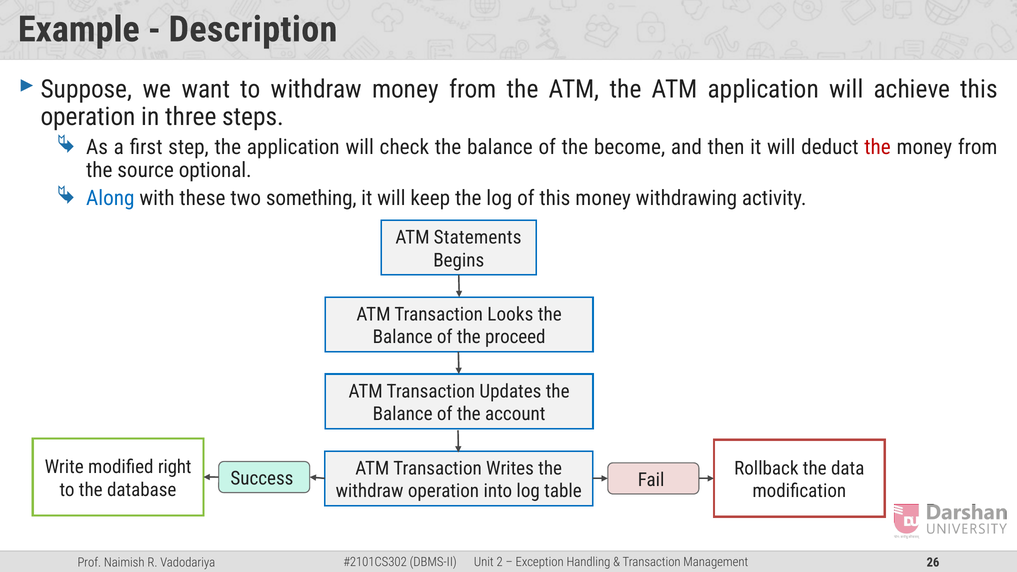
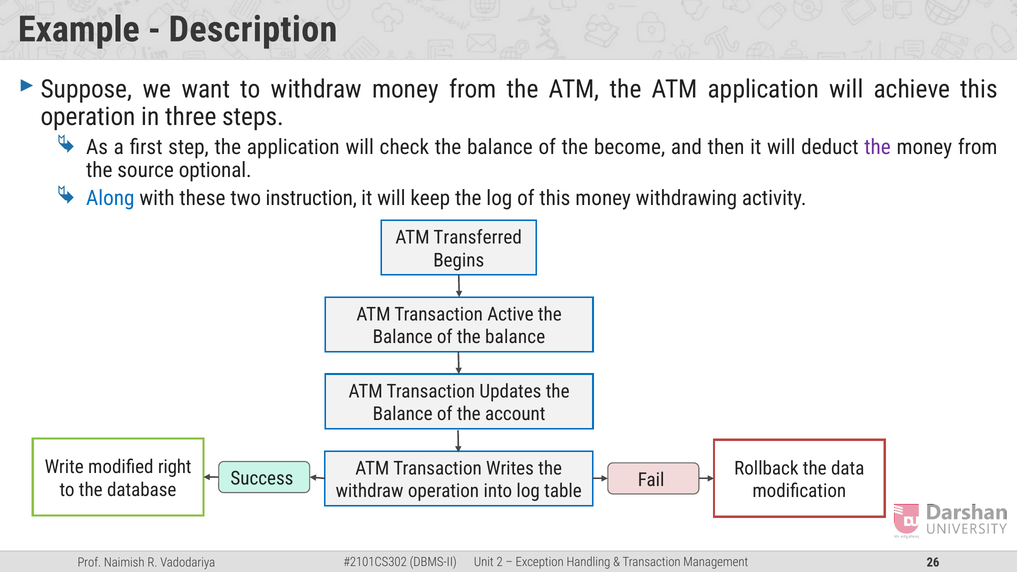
the at (878, 147) colour: red -> purple
something: something -> instruction
Statements: Statements -> Transferred
Looks: Looks -> Active
of the proceed: proceed -> balance
